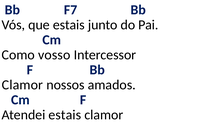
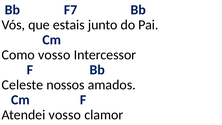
Clamor at (22, 85): Clamor -> Celeste
Atendei estais: estais -> vosso
